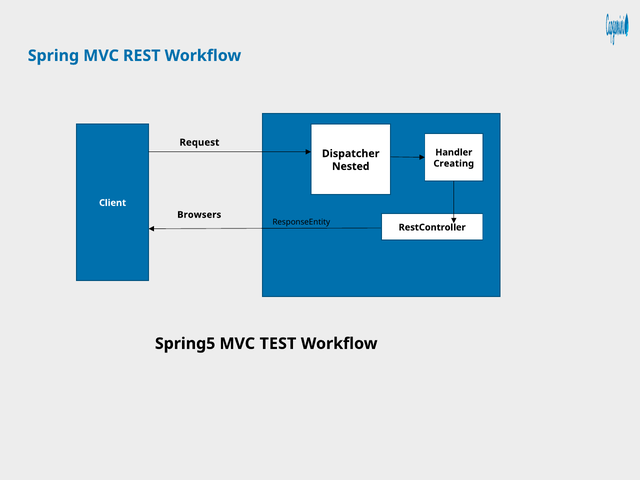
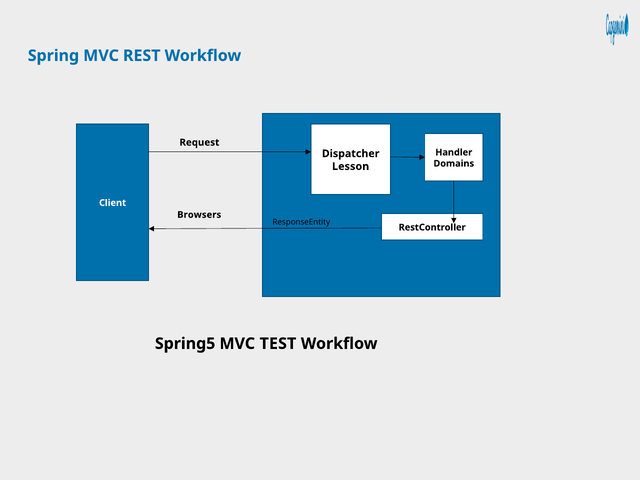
Creating: Creating -> Domains
Nested: Nested -> Lesson
